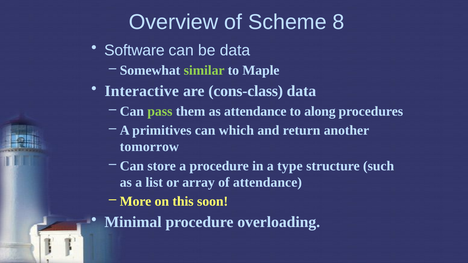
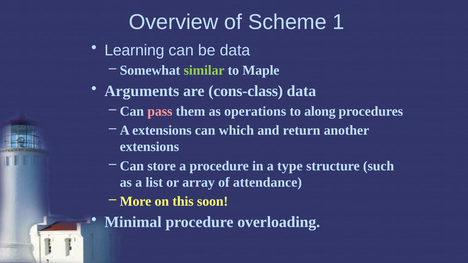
8: 8 -> 1
Software: Software -> Learning
Interactive: Interactive -> Arguments
pass colour: light green -> pink
as attendance: attendance -> operations
A primitives: primitives -> extensions
tomorrow at (149, 147): tomorrow -> extensions
